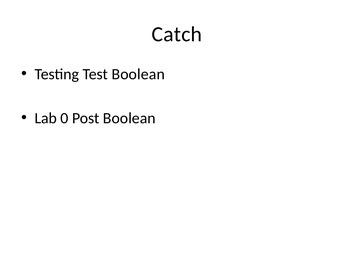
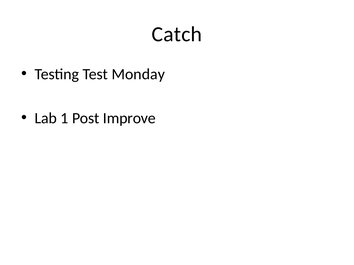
Test Boolean: Boolean -> Monday
0: 0 -> 1
Post Boolean: Boolean -> Improve
